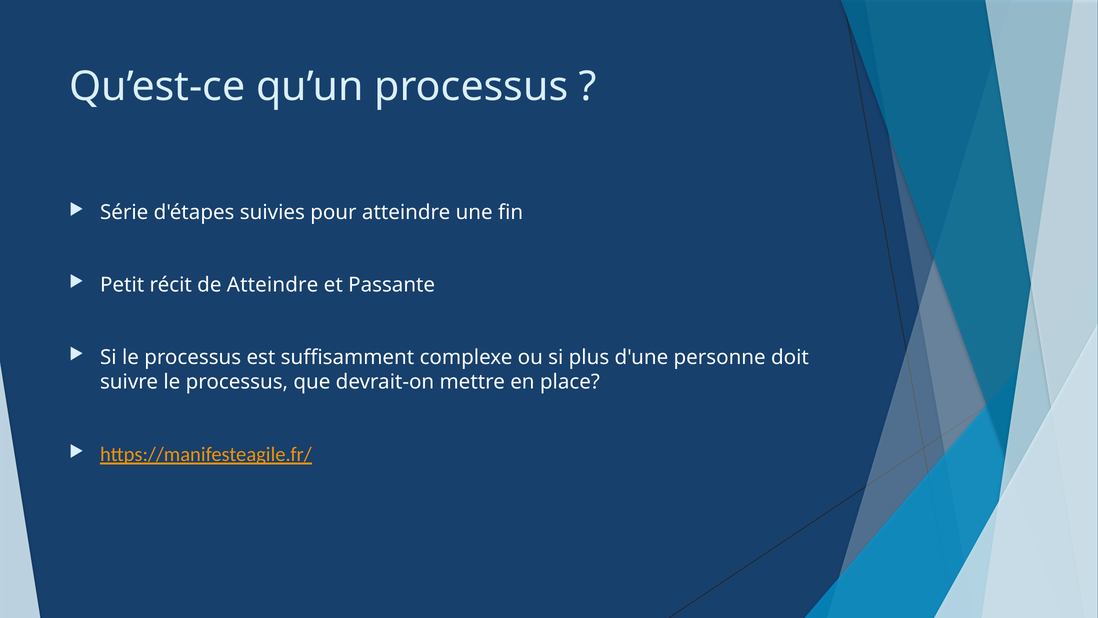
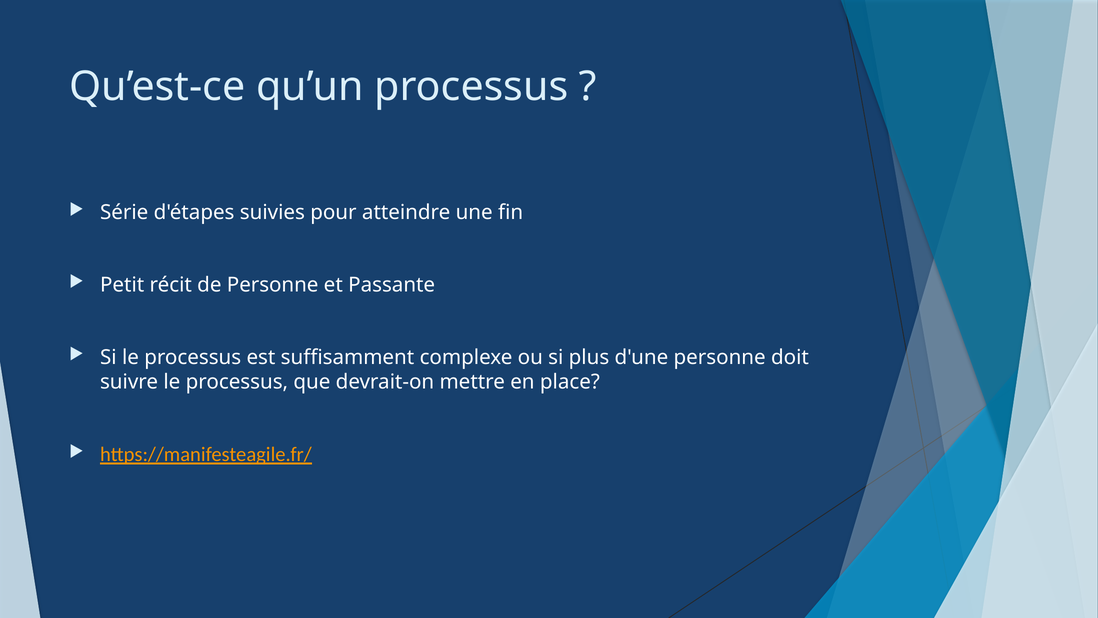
de Atteindre: Atteindre -> Personne
